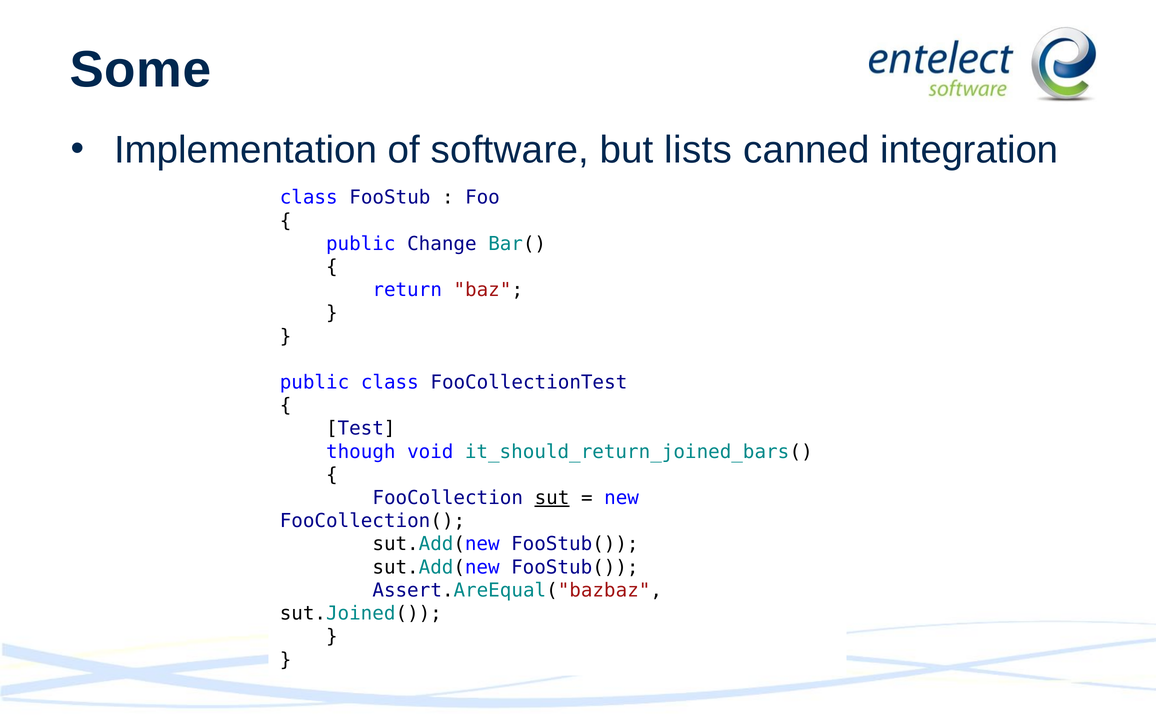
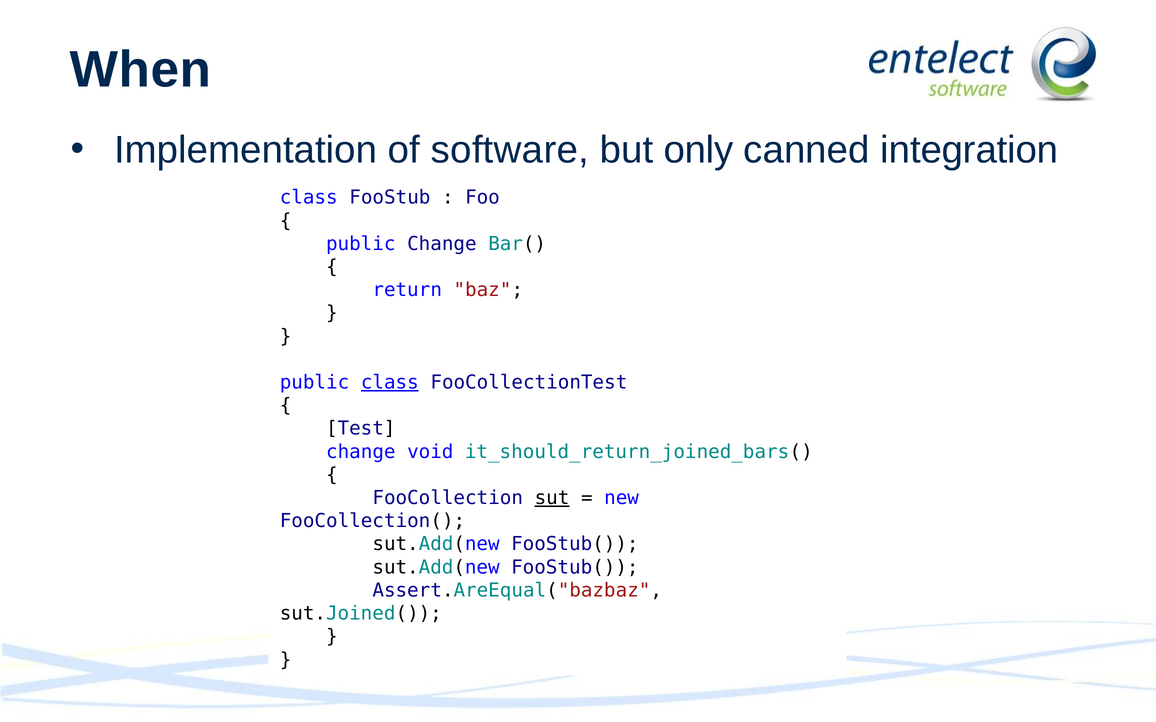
Some: Some -> When
lists: lists -> only
class at (390, 383) underline: none -> present
though at (361, 452): though -> change
